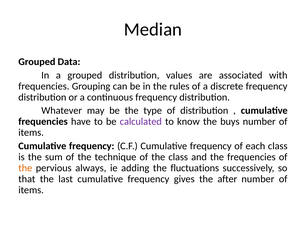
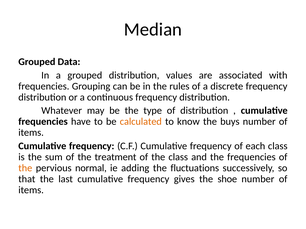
calculated colour: purple -> orange
technique: technique -> treatment
always: always -> normal
after: after -> shoe
